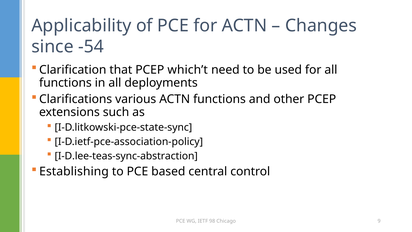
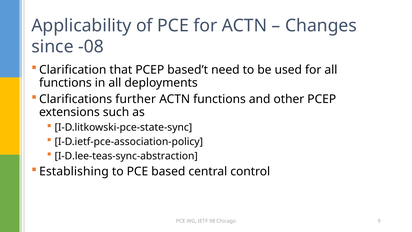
-54: -54 -> -08
which’t: which’t -> based’t
various: various -> further
